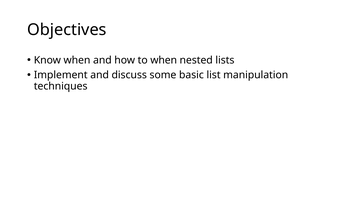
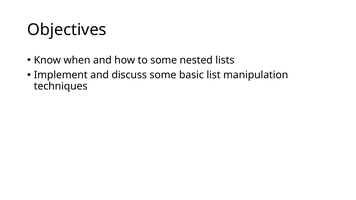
to when: when -> some
